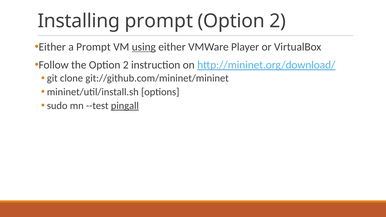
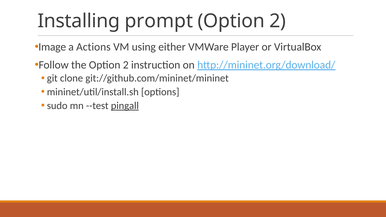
Either at (52, 47): Either -> Image
a Prompt: Prompt -> Actions
using underline: present -> none
